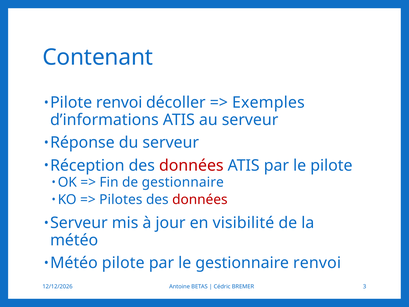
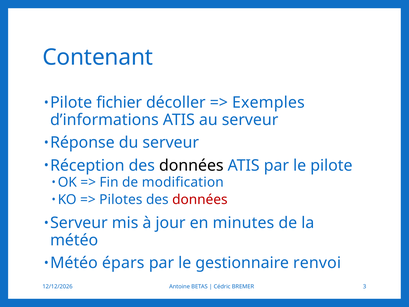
Pilote renvoi: renvoi -> fichier
données at (191, 165) colour: red -> black
de gestionnaire: gestionnaire -> modification
visibilité: visibilité -> minutes
Météo pilote: pilote -> épars
